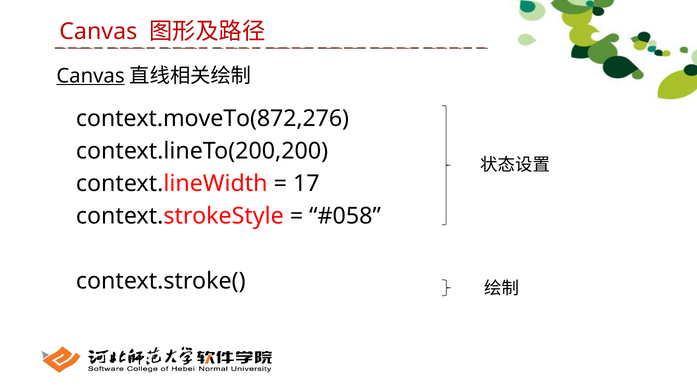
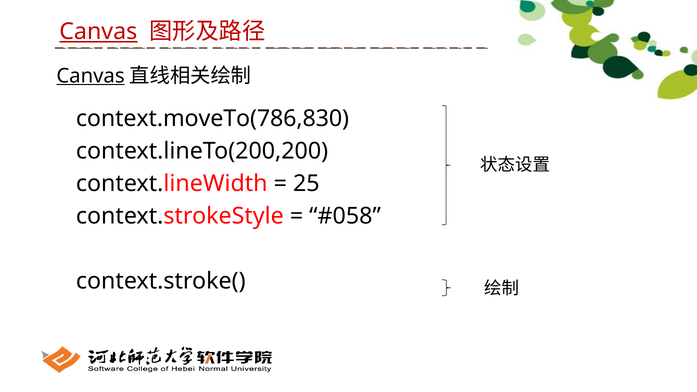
Canvas at (98, 32) underline: none -> present
context.moveTo(872,276: context.moveTo(872,276 -> context.moveTo(786,830
17: 17 -> 25
